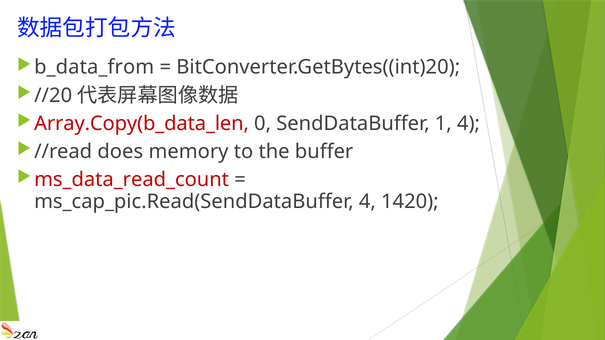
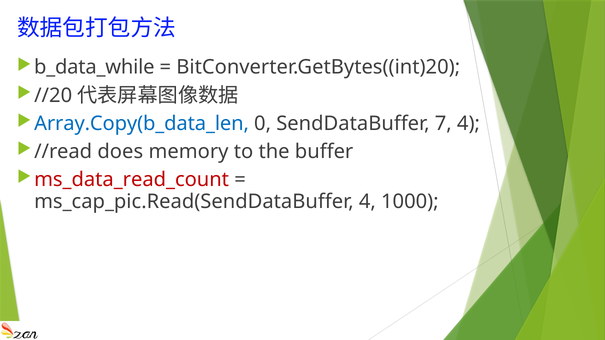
b_data_from: b_data_from -> b_data_while
Array.Copy(b_data_len colour: red -> blue
1: 1 -> 7
1420: 1420 -> 1000
